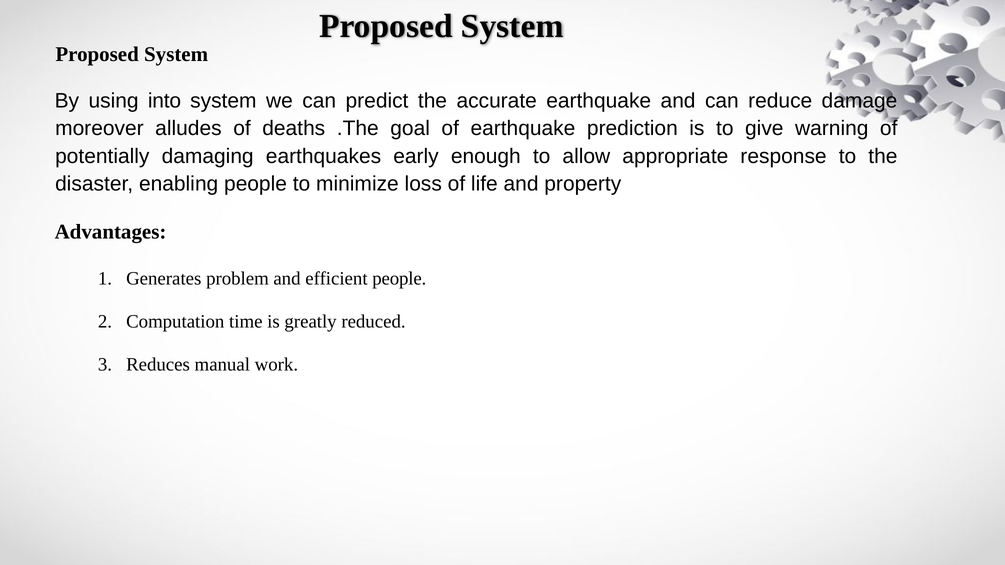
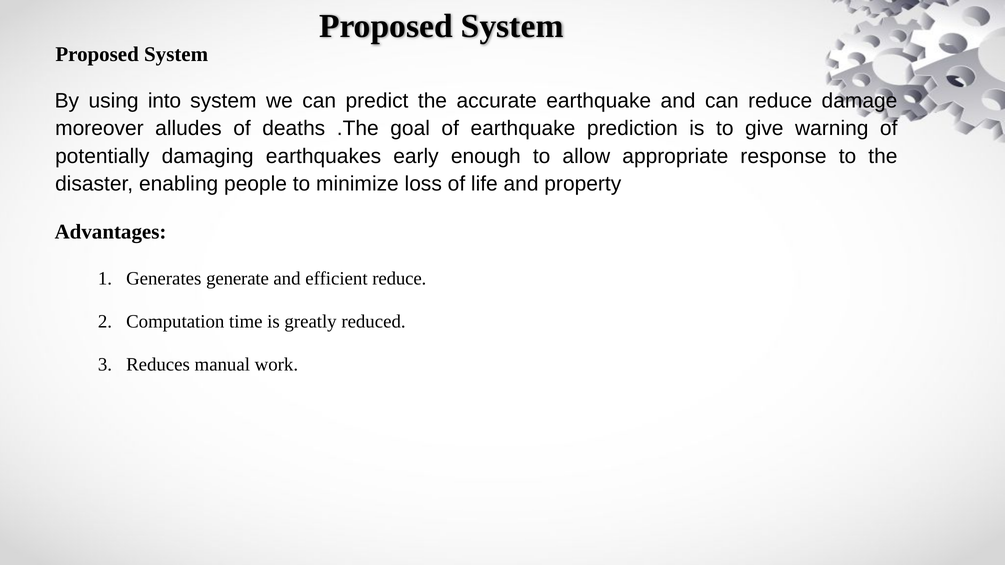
problem: problem -> generate
efficient people: people -> reduce
